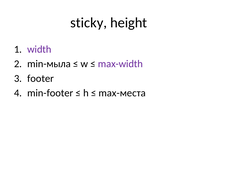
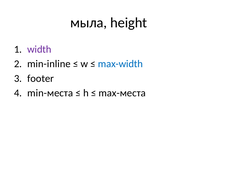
sticky: sticky -> мыла
min-мыла: min-мыла -> min-inline
max-width colour: purple -> blue
min-footer: min-footer -> min-места
